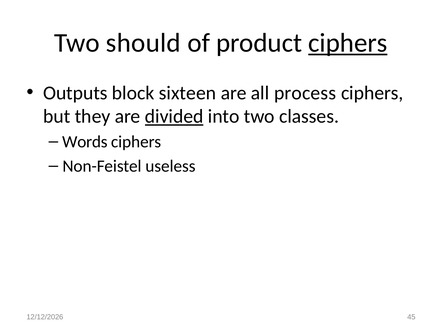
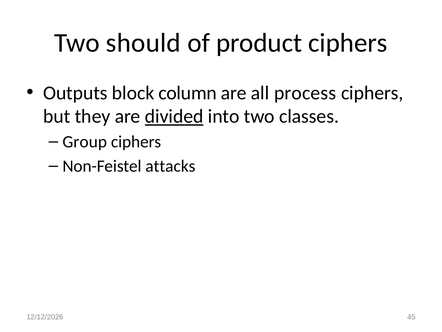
ciphers at (348, 43) underline: present -> none
sixteen: sixteen -> column
Words: Words -> Group
useless: useless -> attacks
